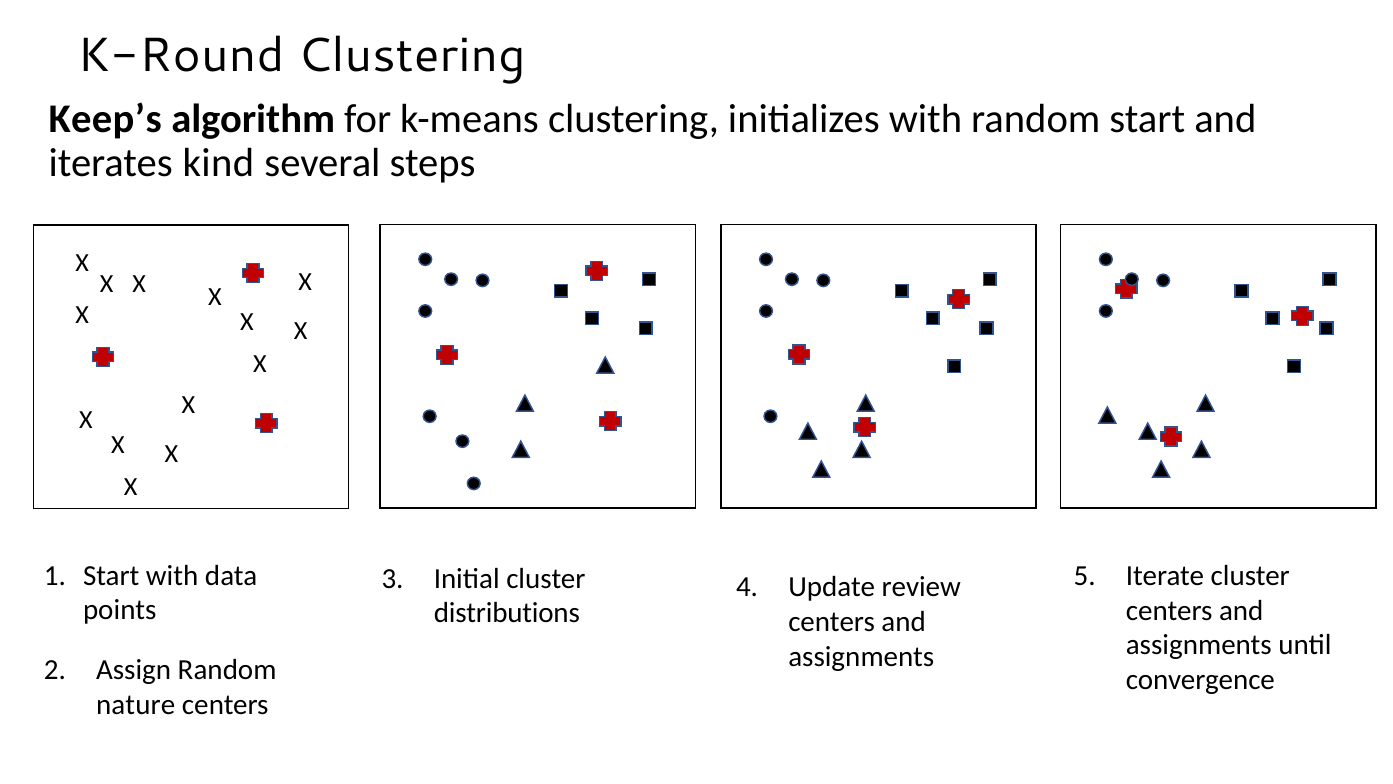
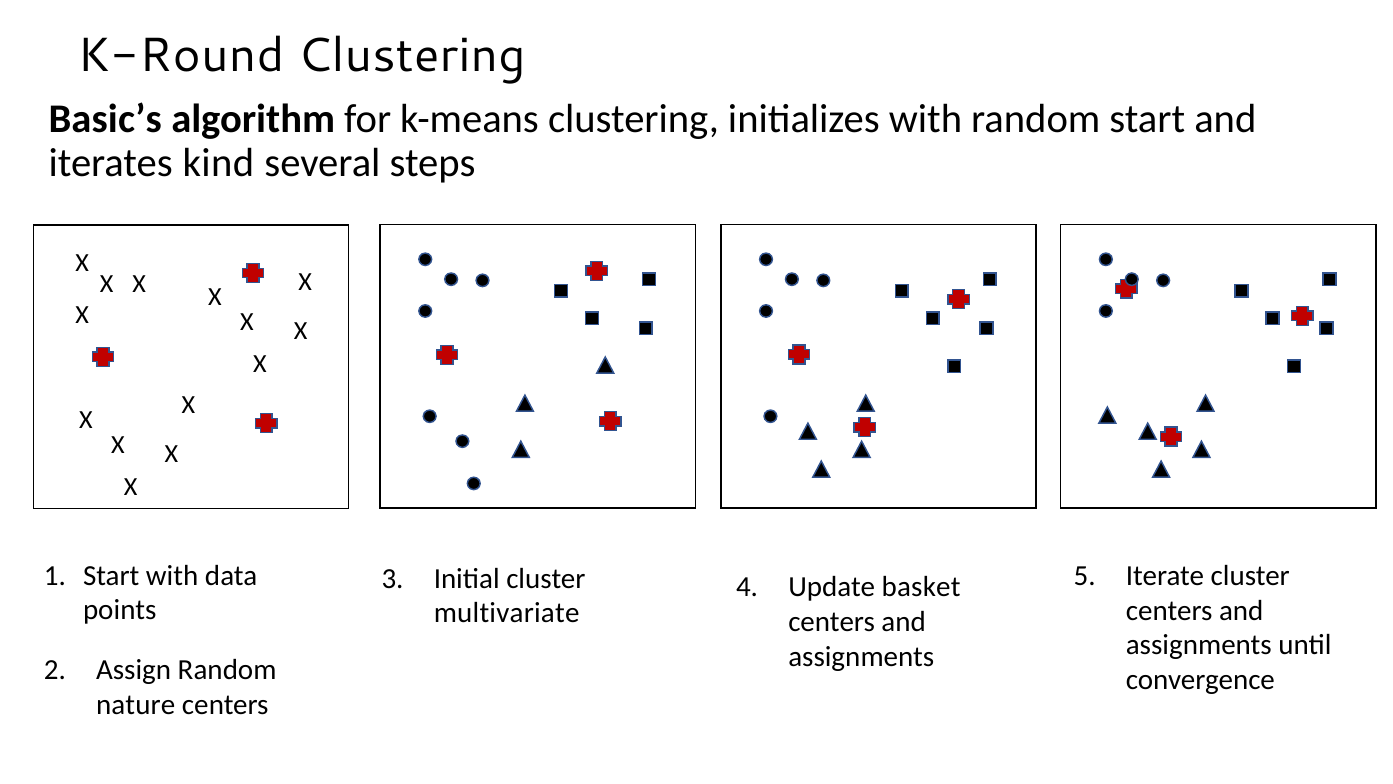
Keep’s: Keep’s -> Basic’s
review: review -> basket
distributions: distributions -> multivariate
